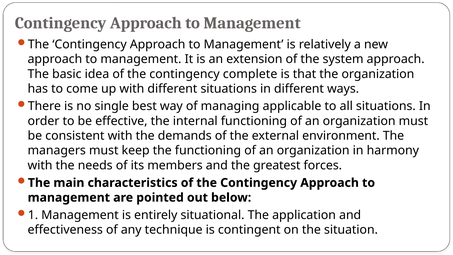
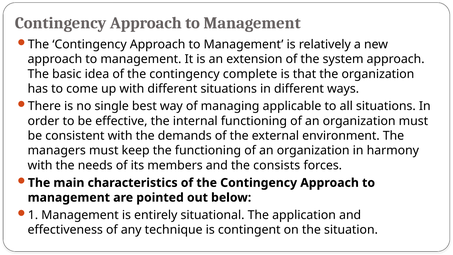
greatest: greatest -> consists
